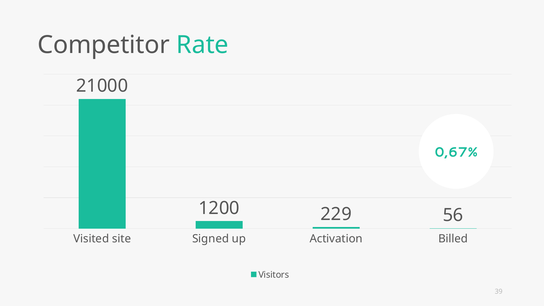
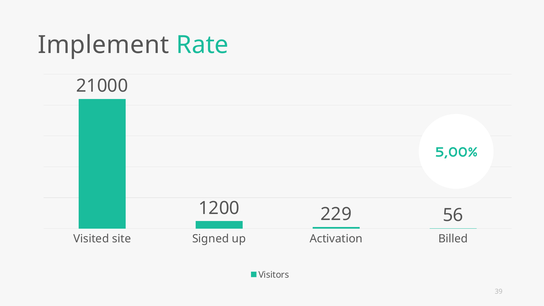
Competitor: Competitor -> Implement
0,67%: 0,67% -> 5,00%
